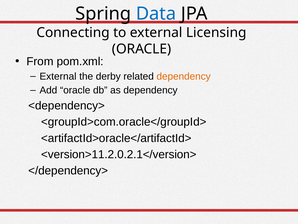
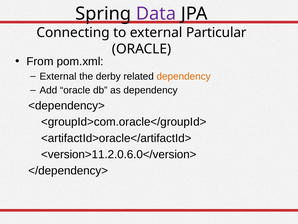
Data colour: blue -> purple
Licensing: Licensing -> Particular
<version>11.2.0.2.1</version>: <version>11.2.0.2.1</version> -> <version>11.2.0.6.0</version>
